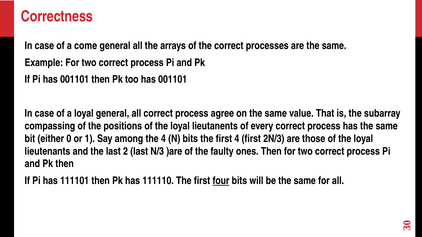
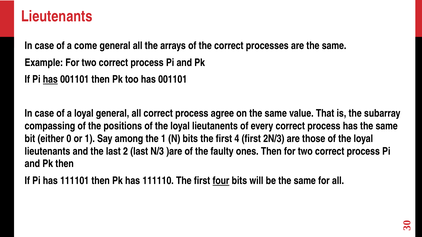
Correctness at (57, 16): Correctness -> Lieutenants
has at (50, 80) underline: none -> present
the 4: 4 -> 1
